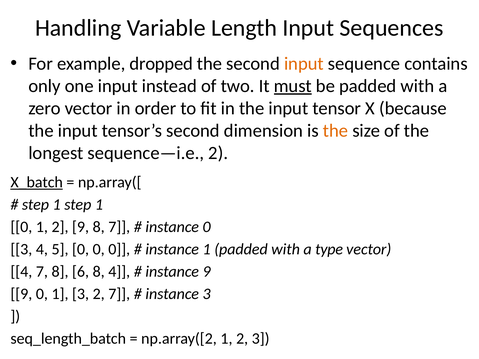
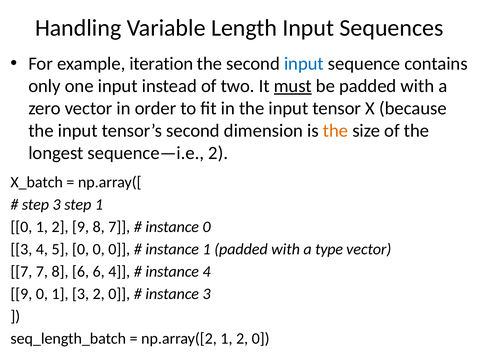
dropped: dropped -> iteration
input at (304, 64) colour: orange -> blue
X_batch underline: present -> none
1 at (57, 205): 1 -> 3
4 at (21, 272): 4 -> 7
6 8: 8 -> 6
instance 9: 9 -> 4
3 2 7: 7 -> 0
1 2 3: 3 -> 0
